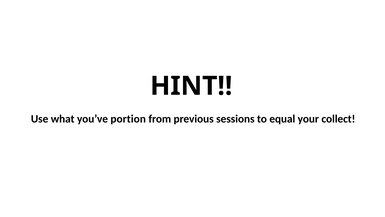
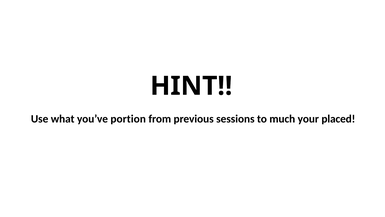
equal: equal -> much
collect: collect -> placed
